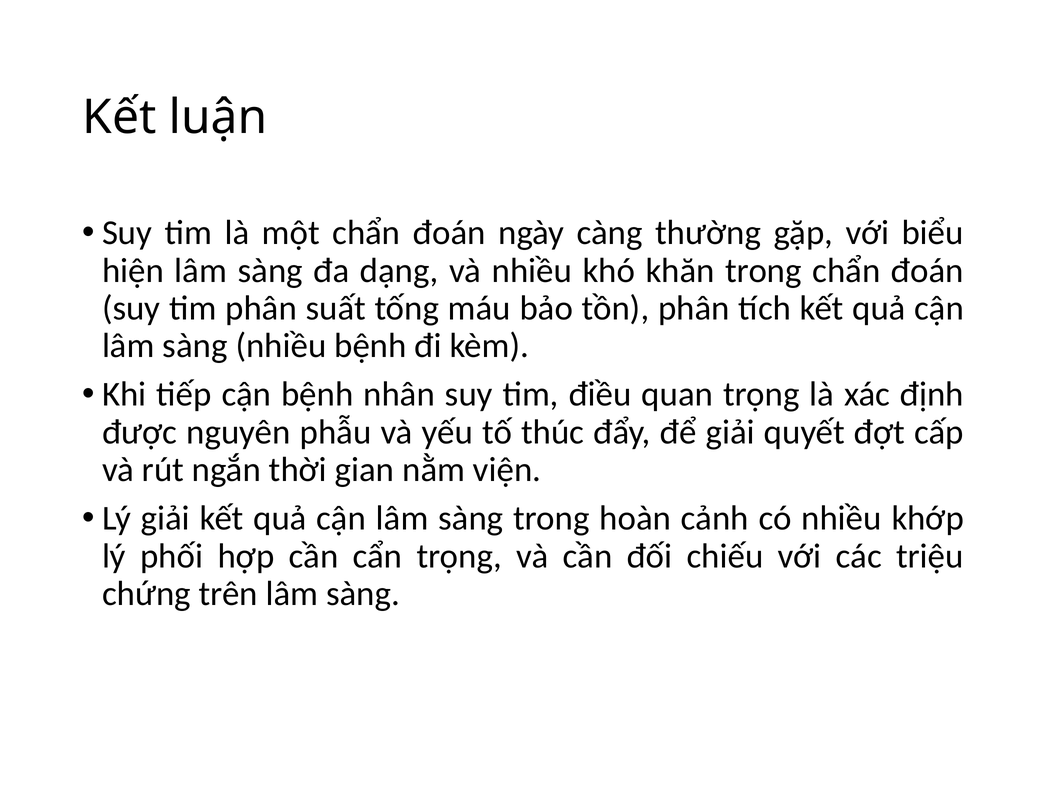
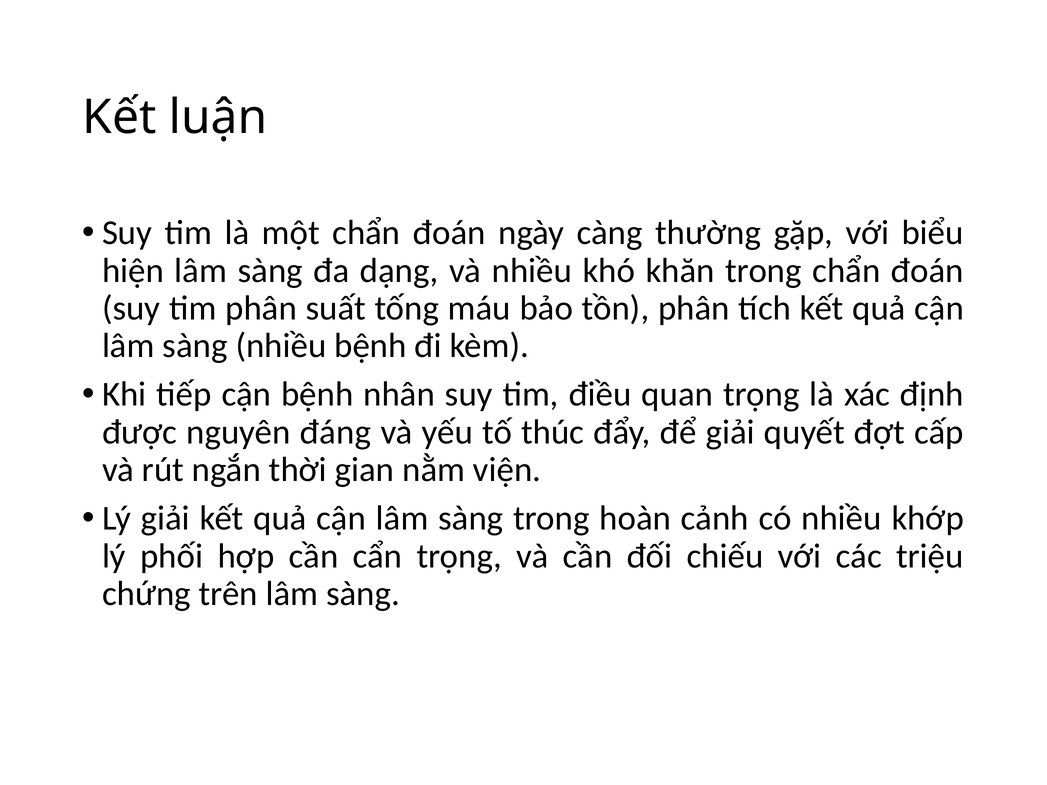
phẫu: phẫu -> đáng
